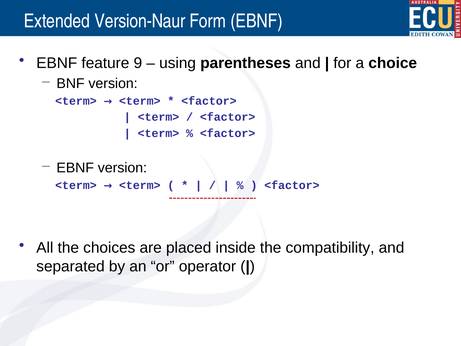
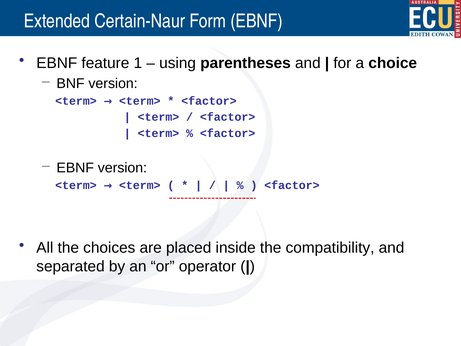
Version-Naur: Version-Naur -> Certain-Naur
9: 9 -> 1
